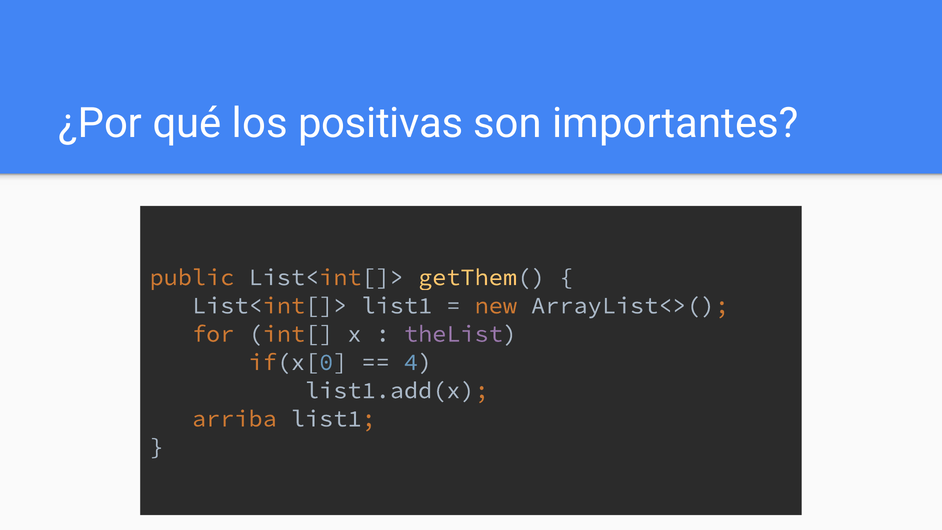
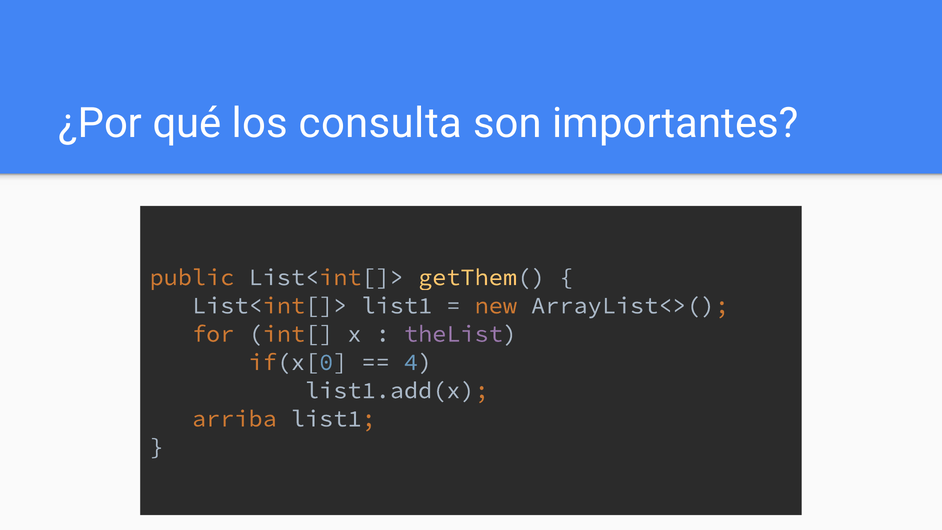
positivas: positivas -> consulta
